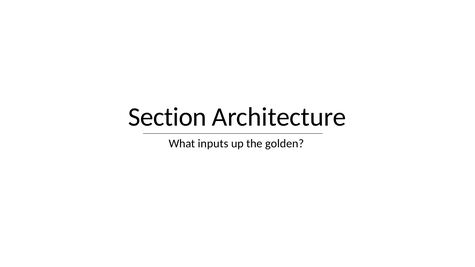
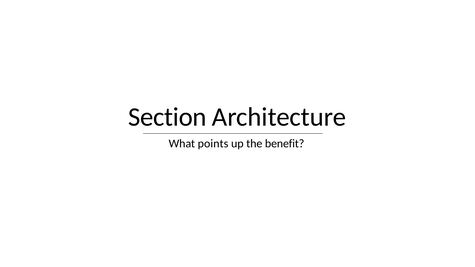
inputs: inputs -> points
golden: golden -> benefit
